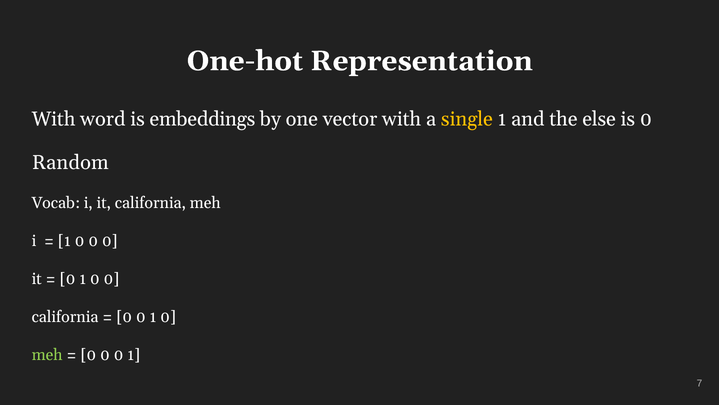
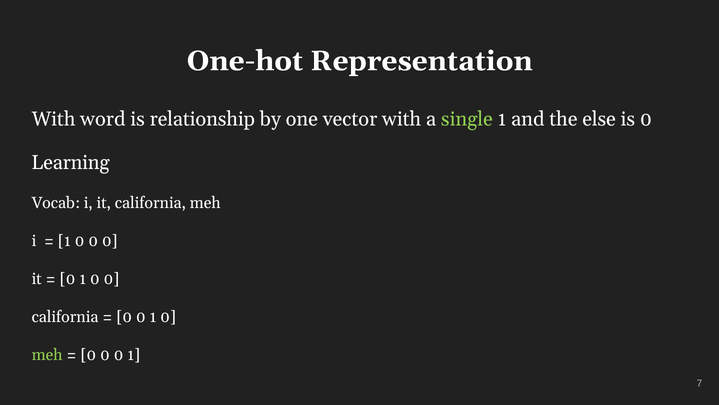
embeddings: embeddings -> relationship
single colour: yellow -> light green
Random: Random -> Learning
